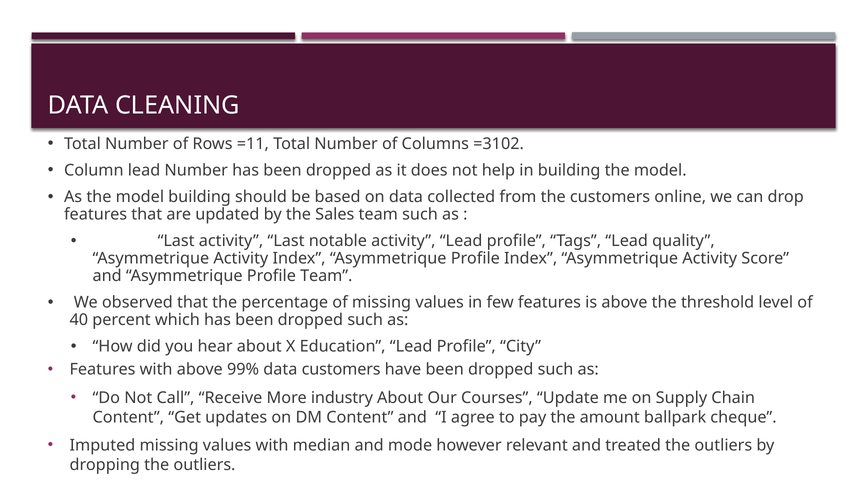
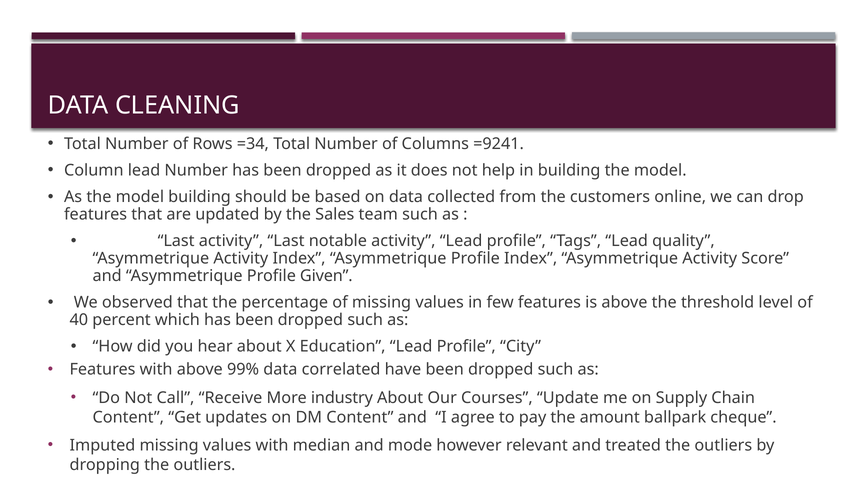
=11: =11 -> =34
=3102: =3102 -> =9241
Profile Team: Team -> Given
data customers: customers -> correlated
